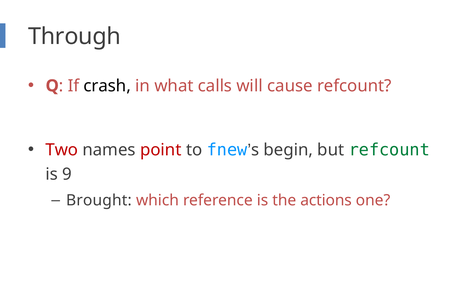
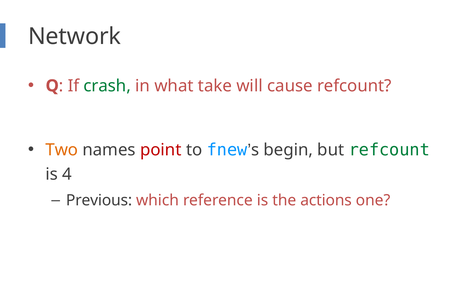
Through: Through -> Network
crash colour: black -> green
calls: calls -> take
Two colour: red -> orange
9: 9 -> 4
Brought: Brought -> Previous
